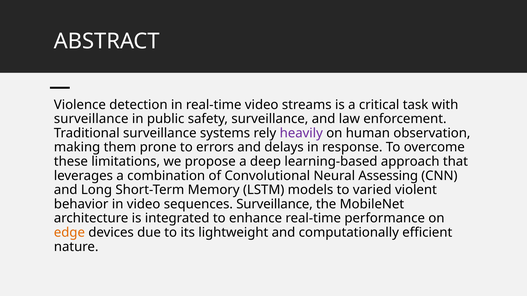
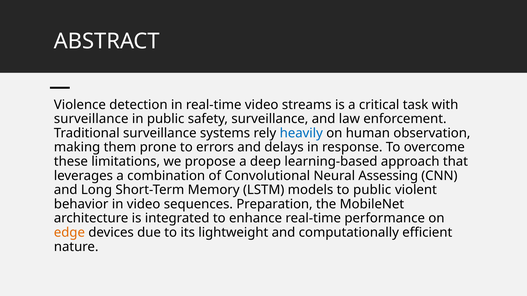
heavily colour: purple -> blue
to varied: varied -> public
sequences Surveillance: Surveillance -> Preparation
